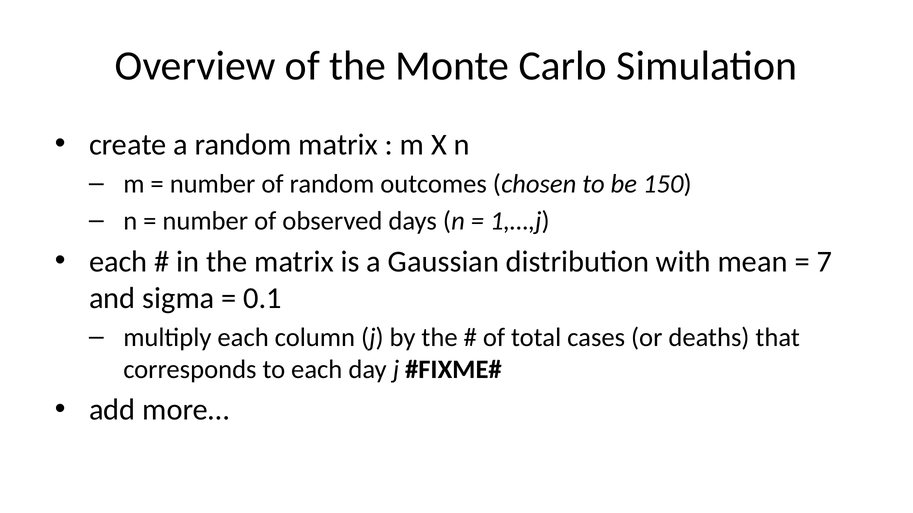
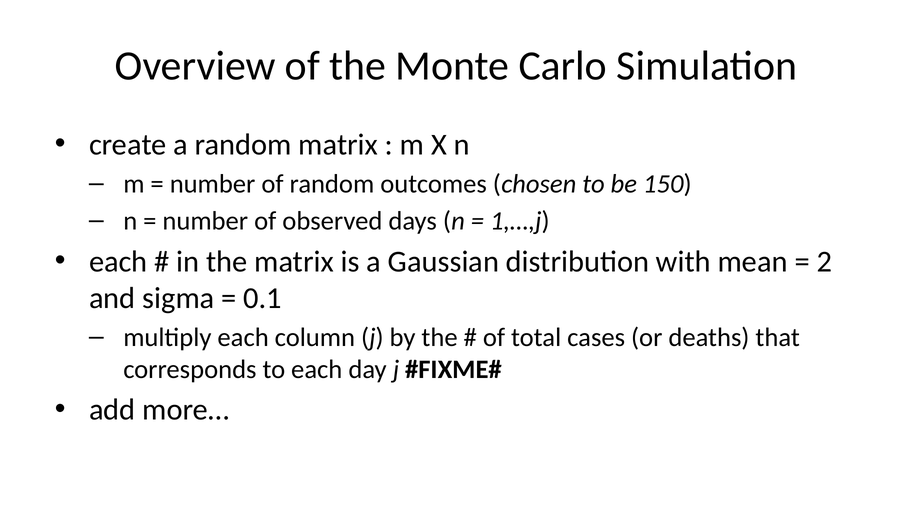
7: 7 -> 2
